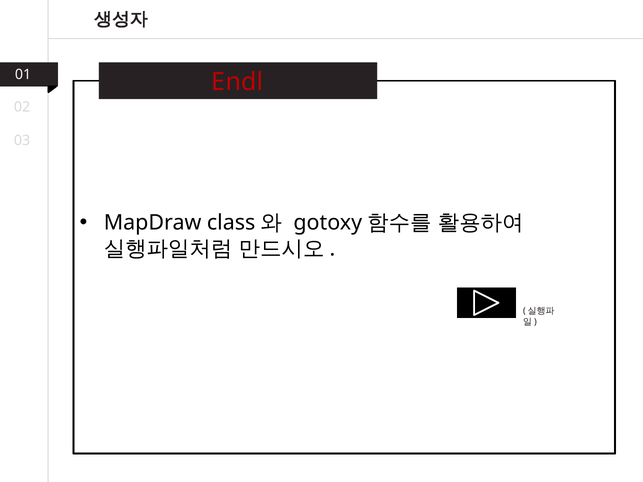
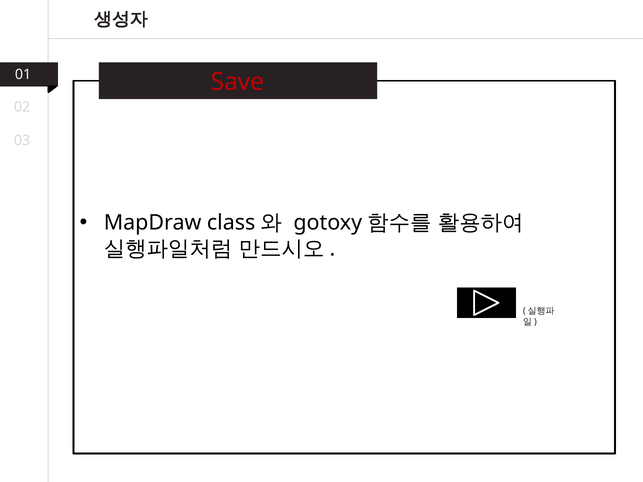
Endl: Endl -> Save
